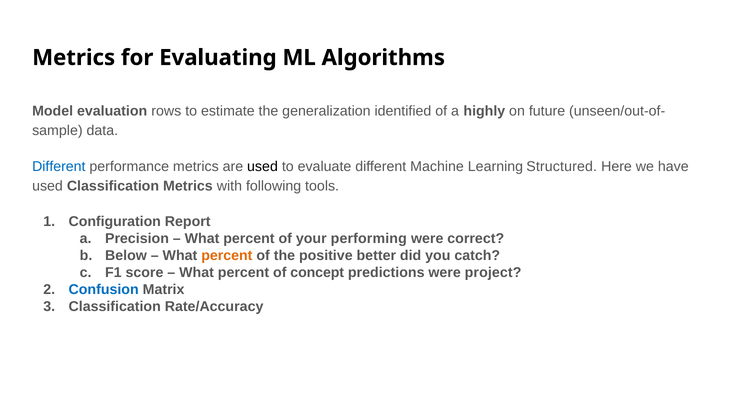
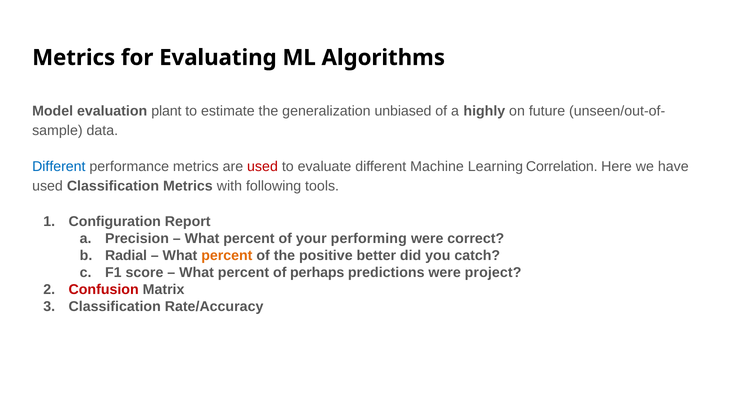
rows: rows -> plant
identified: identified -> unbiased
used at (262, 166) colour: black -> red
Structured: Structured -> Correlation
Below: Below -> Radial
concept: concept -> perhaps
Confusion colour: blue -> red
